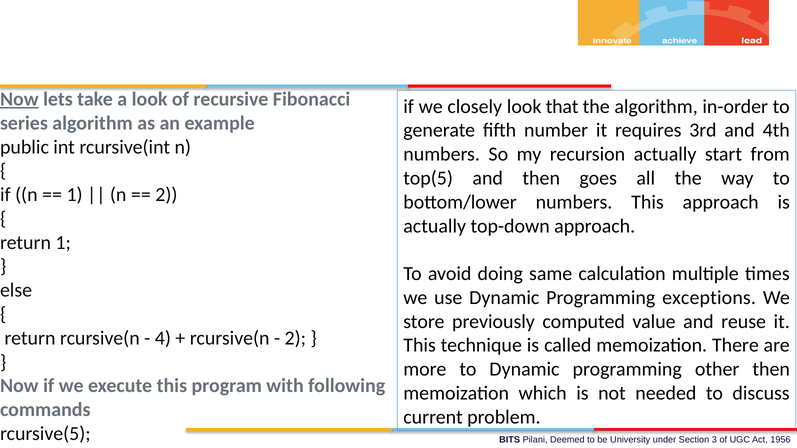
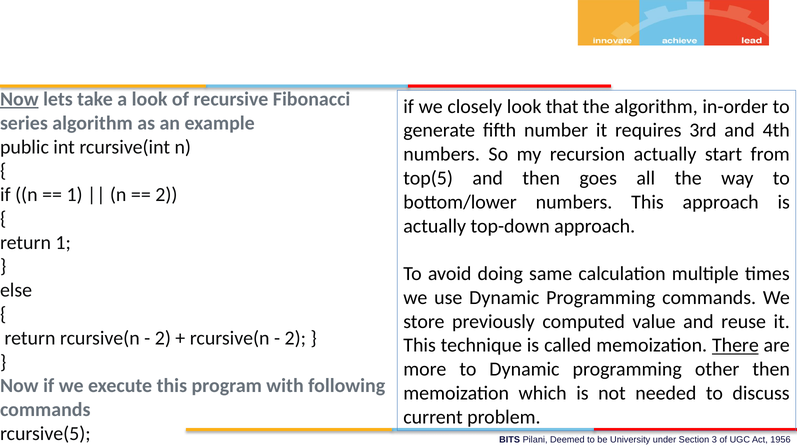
Programming exceptions: exceptions -> commands
4 at (163, 338): 4 -> 2
There underline: none -> present
